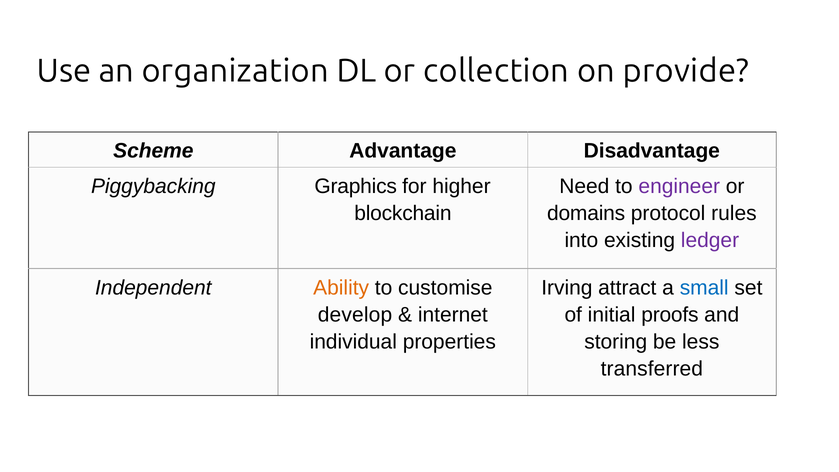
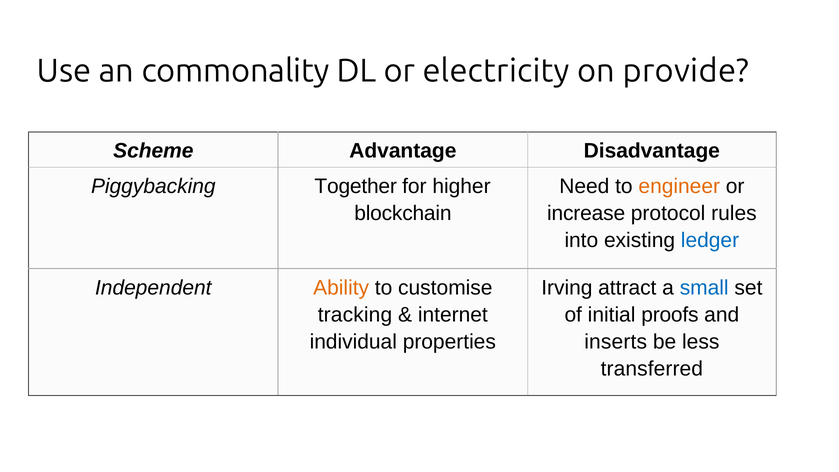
organization: organization -> commonality
collection: collection -> electricity
Graphics: Graphics -> Together
engineer colour: purple -> orange
domains: domains -> increase
ledger colour: purple -> blue
develop: develop -> tracking
storing: storing -> inserts
